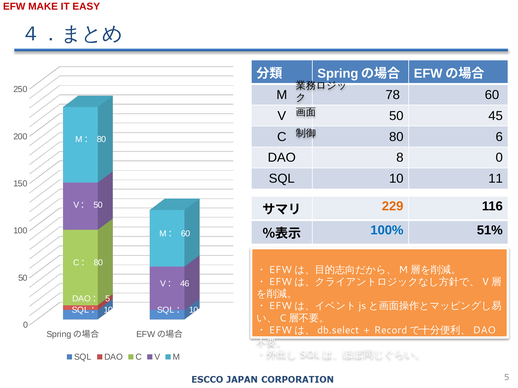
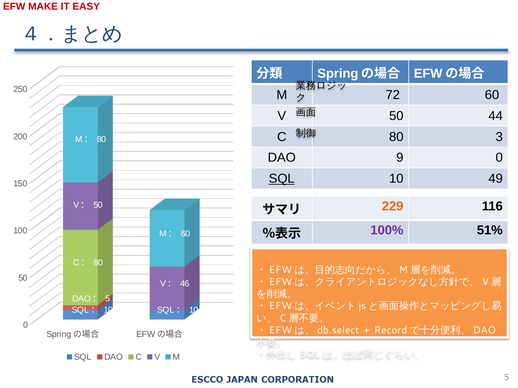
78: 78 -> 72
45: 45 -> 44
6: 6 -> 3
8: 8 -> 9
SQL at (282, 179) underline: none -> present
11: 11 -> 49
100% colour: blue -> purple
